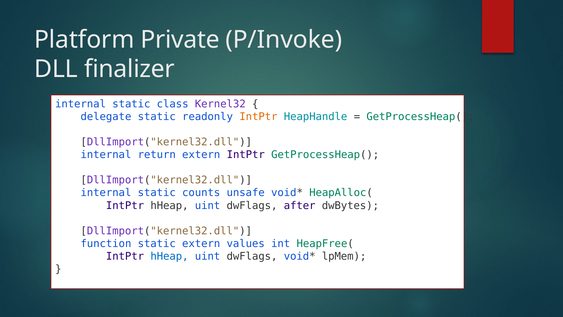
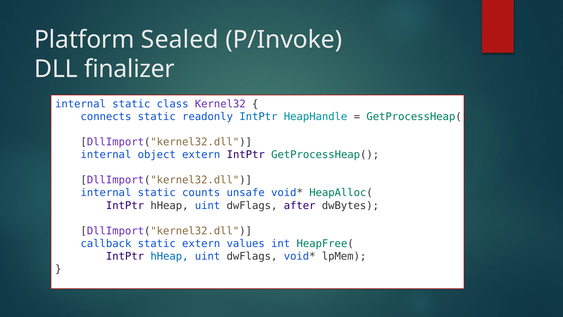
Private: Private -> Sealed
delegate: delegate -> connects
IntPtr at (258, 117) colour: orange -> blue
return: return -> object
function: function -> callback
